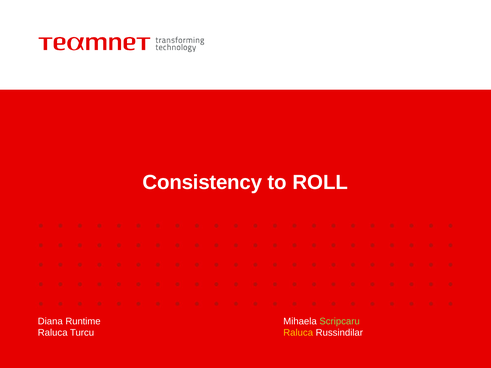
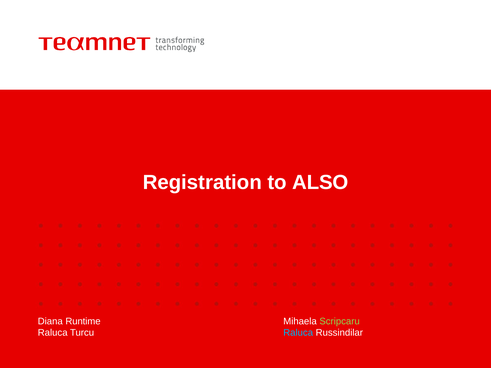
Consistency: Consistency -> Registration
ROLL: ROLL -> ALSO
Raluca at (298, 333) colour: yellow -> light blue
